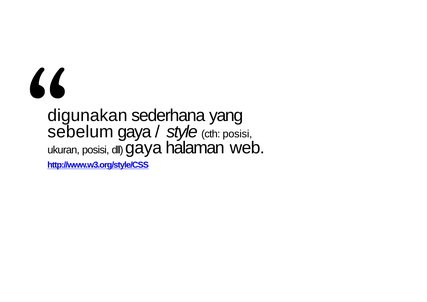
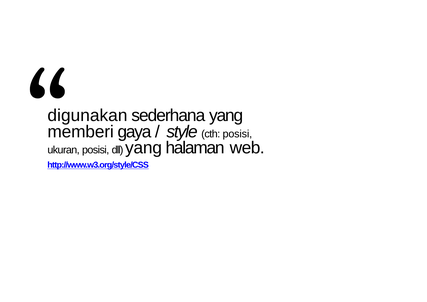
sebelum: sebelum -> memberi
dll gaya: gaya -> yang
